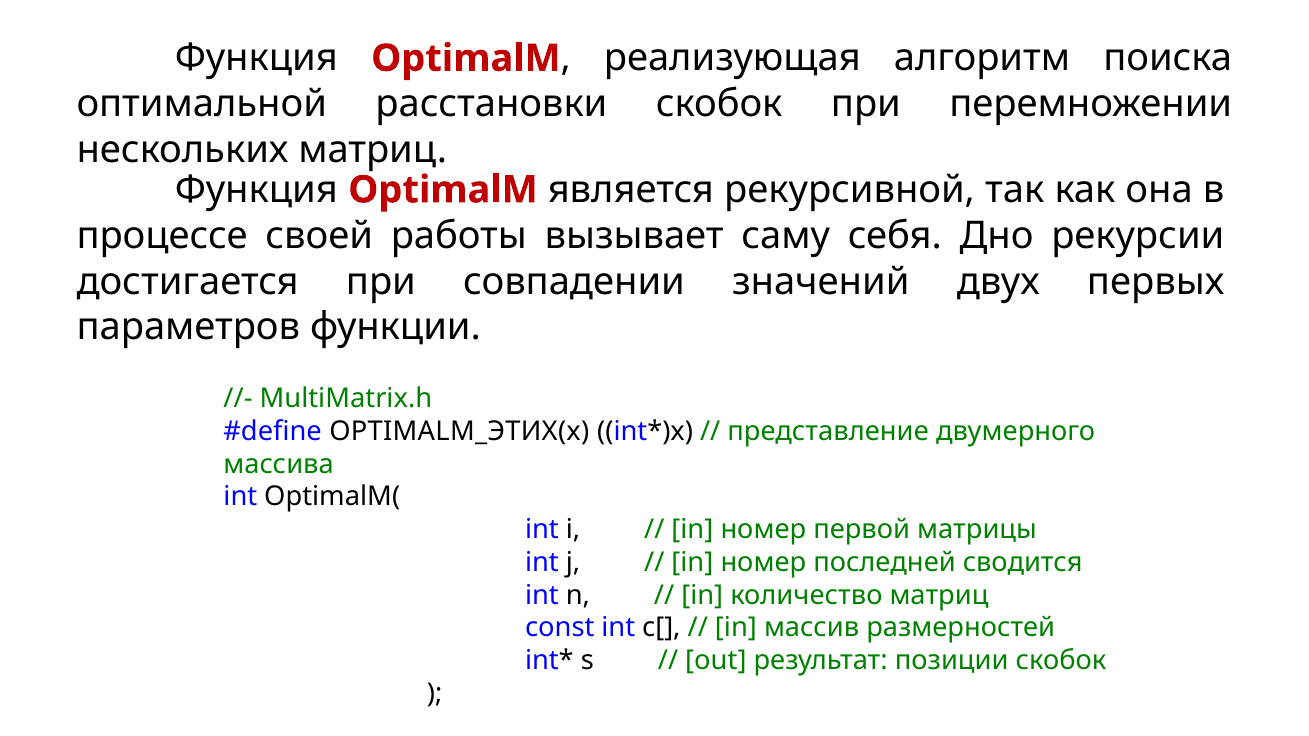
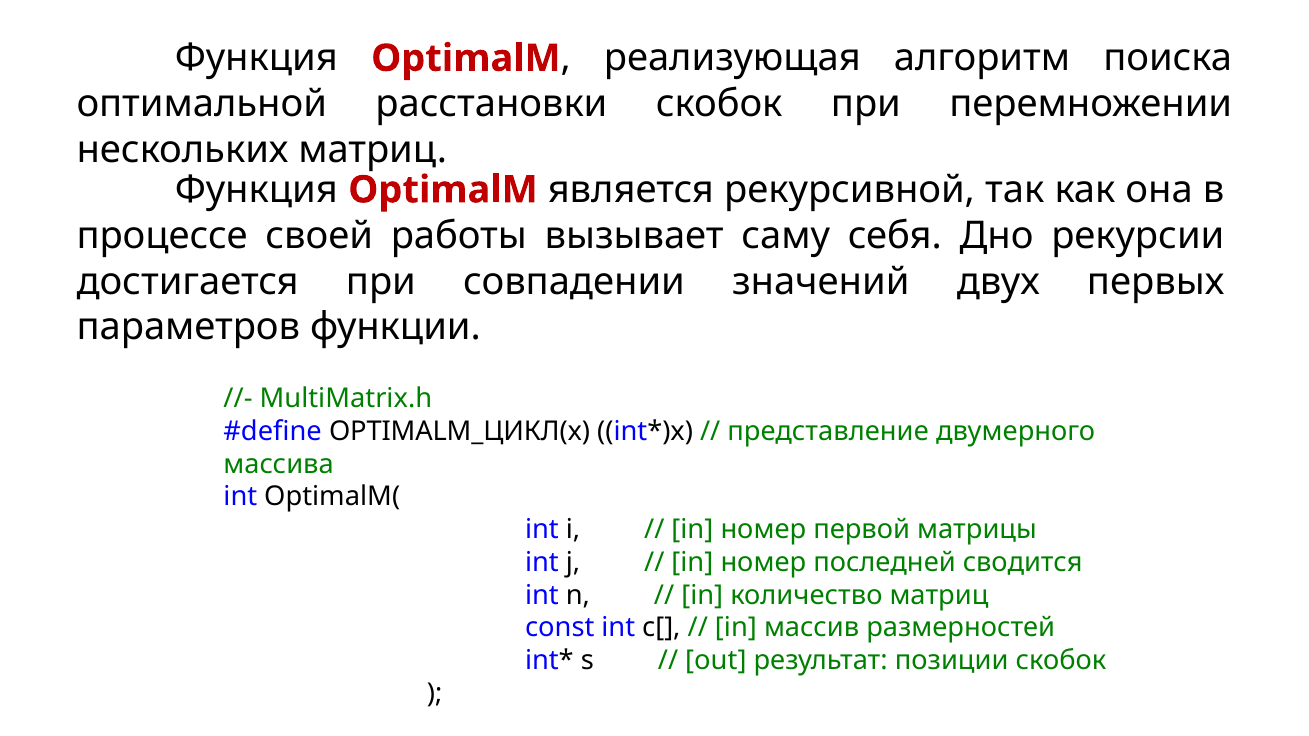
OPTIMALM_ЭТИХ(x: OPTIMALM_ЭТИХ(x -> OPTIMALM_ЦИКЛ(x
